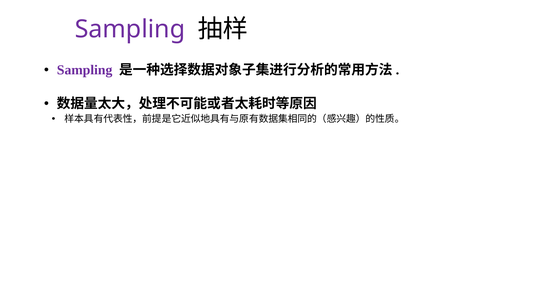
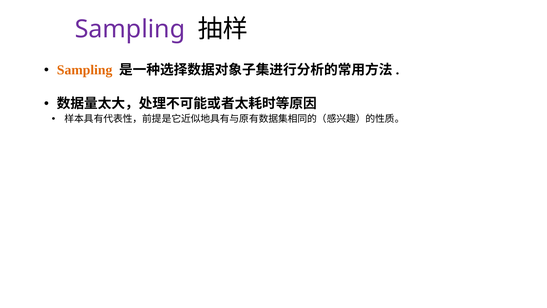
Sampling at (85, 70) colour: purple -> orange
